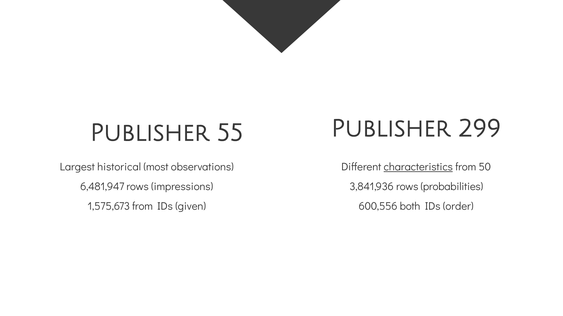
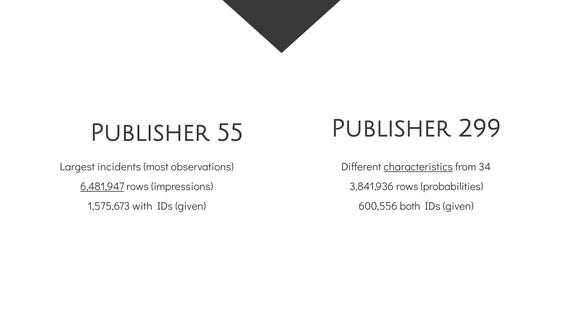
historical: historical -> incidents
50: 50 -> 34
6,481,947 underline: none -> present
1,575,673 from: from -> with
order at (458, 207): order -> given
